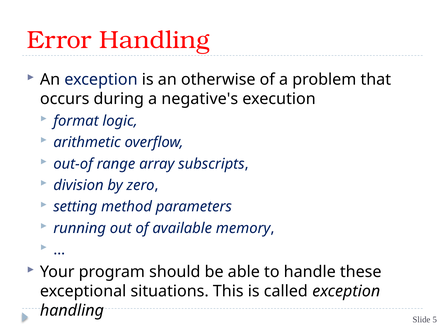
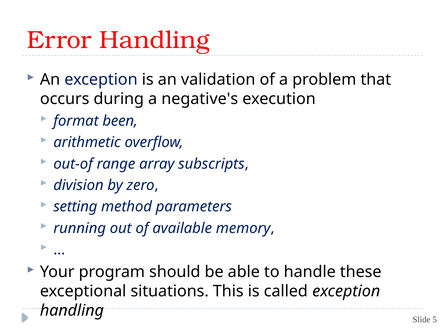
otherwise: otherwise -> validation
logic: logic -> been
